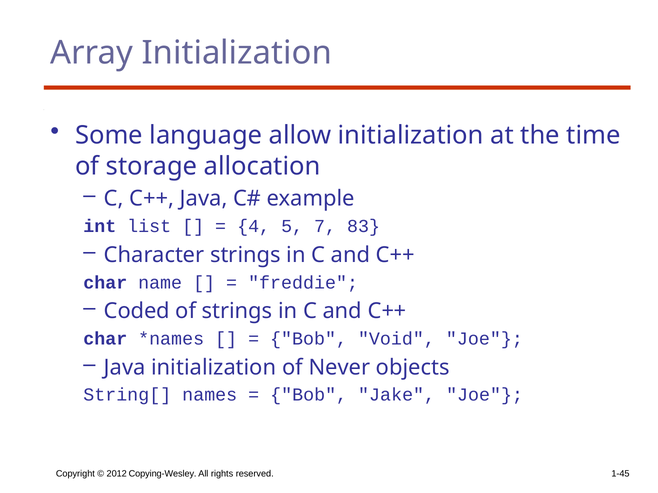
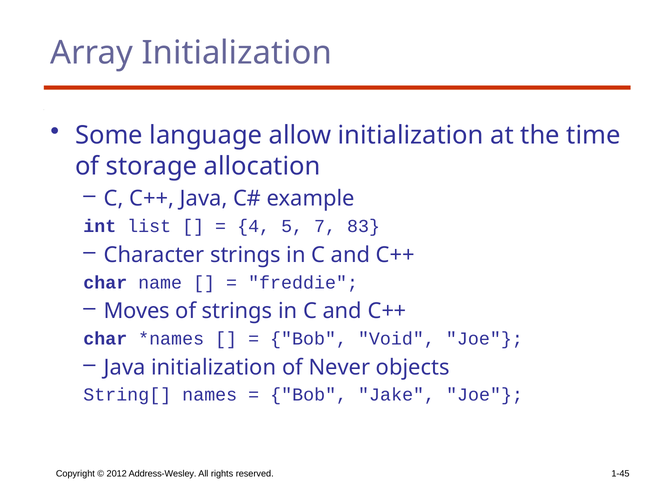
Coded: Coded -> Moves
Copying-Wesley: Copying-Wesley -> Address-Wesley
